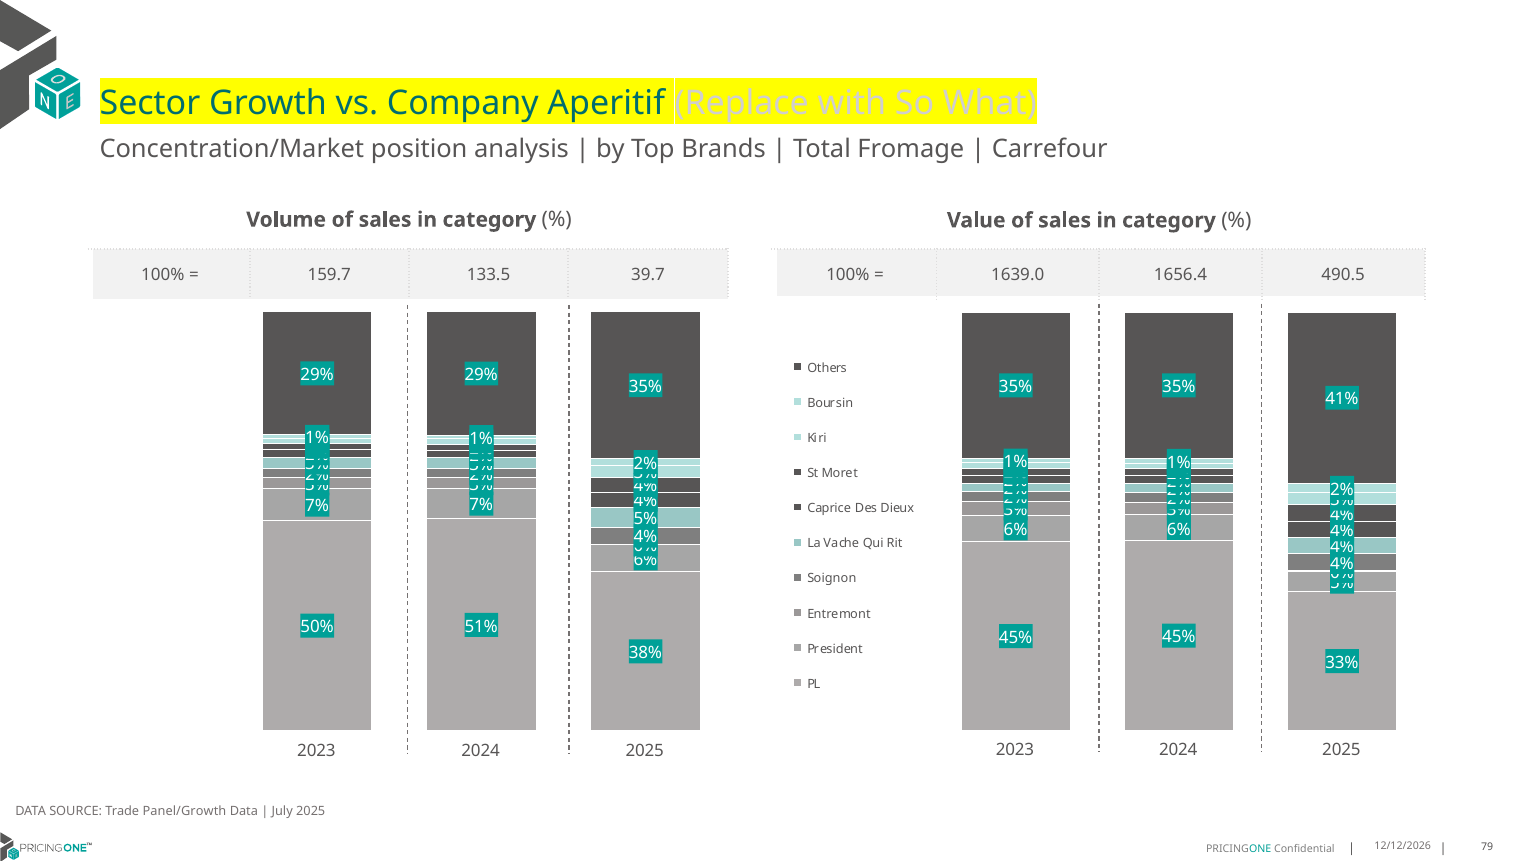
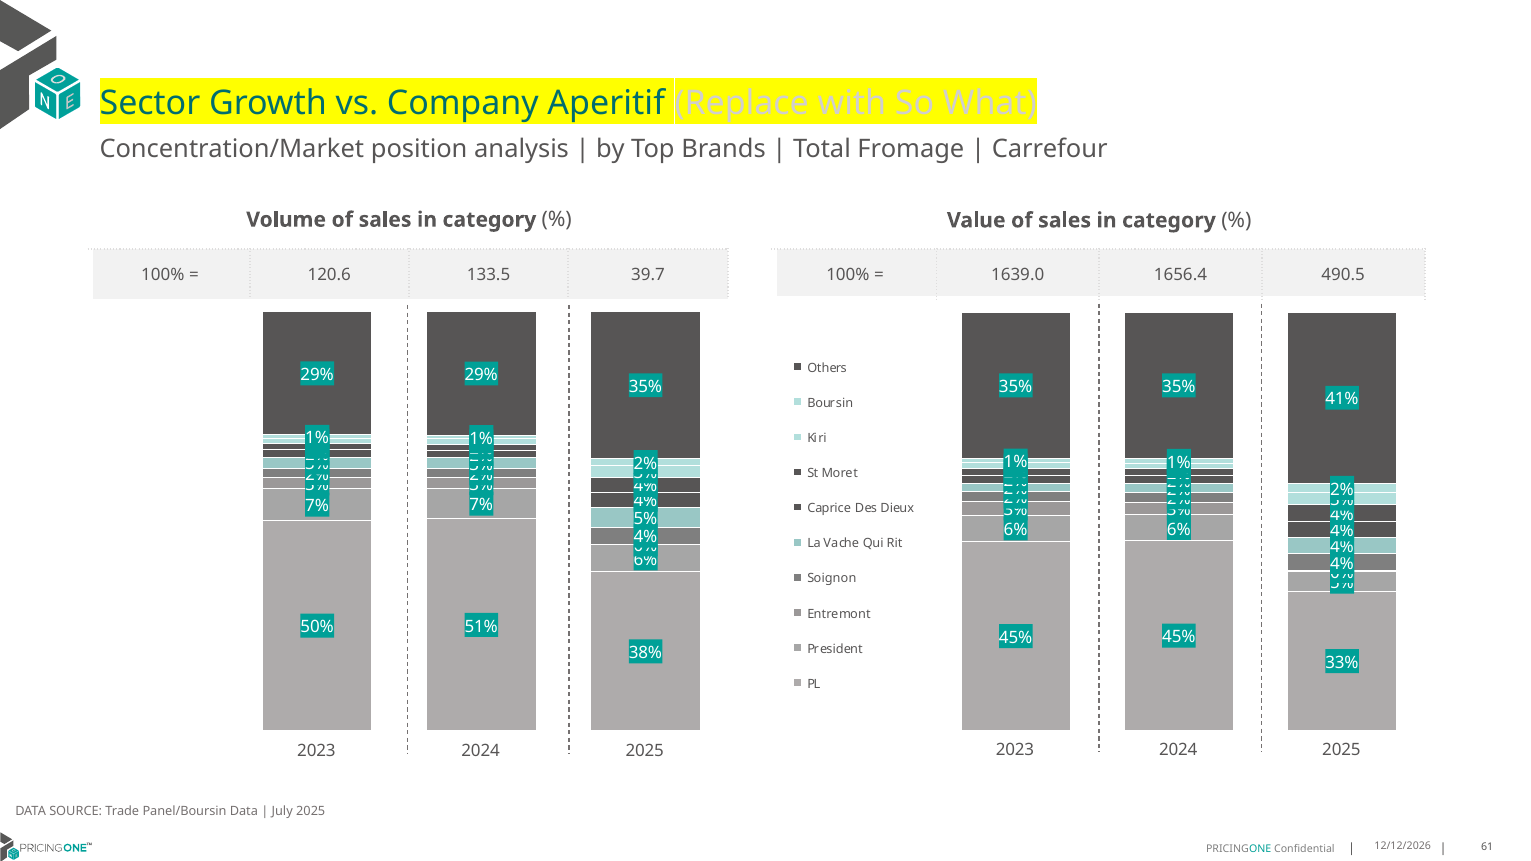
159.7: 159.7 -> 120.6
Panel/Growth: Panel/Growth -> Panel/Boursin
79: 79 -> 61
